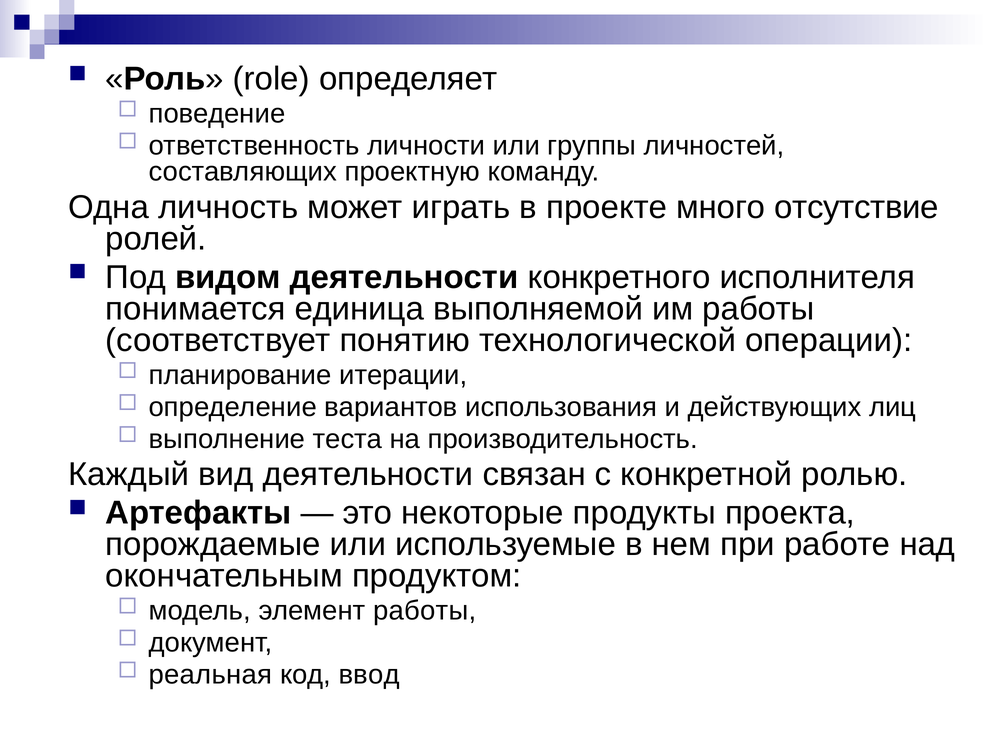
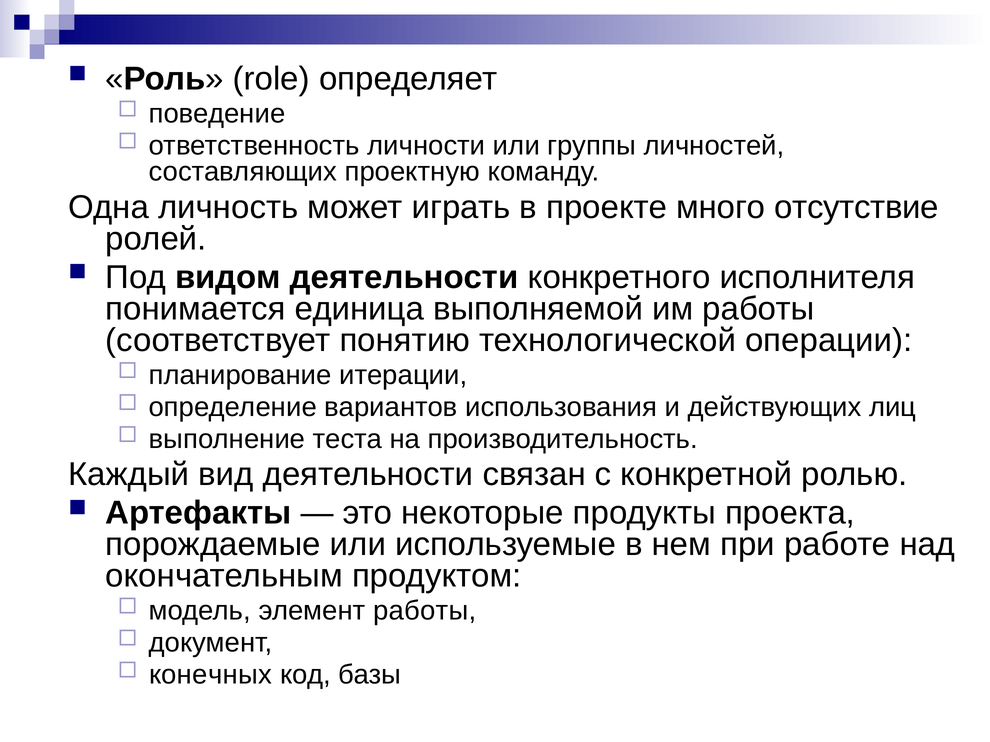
реальная: реальная -> конечных
ввод: ввод -> базы
